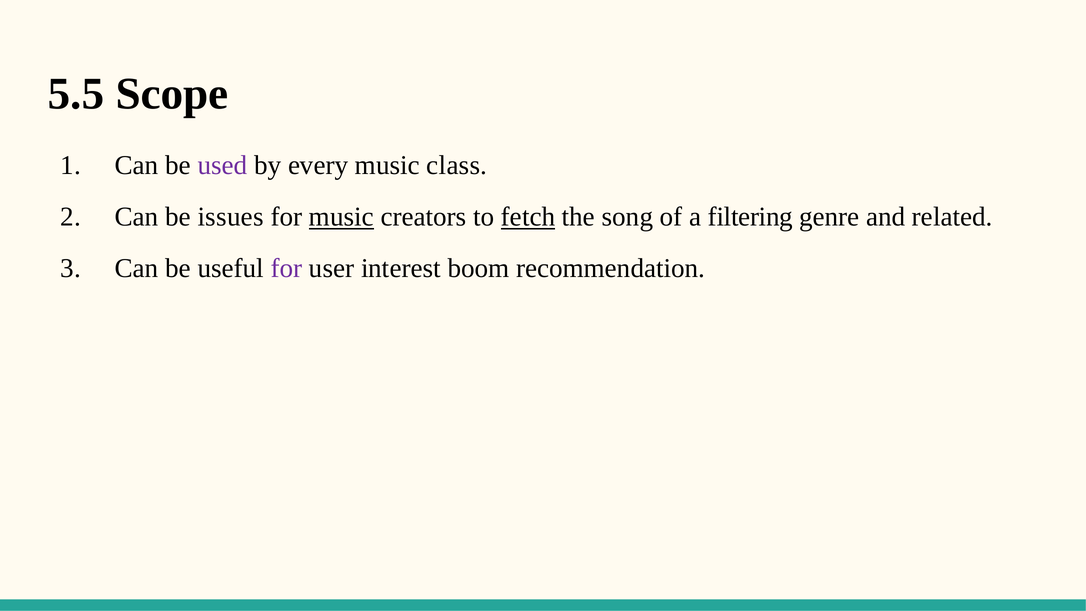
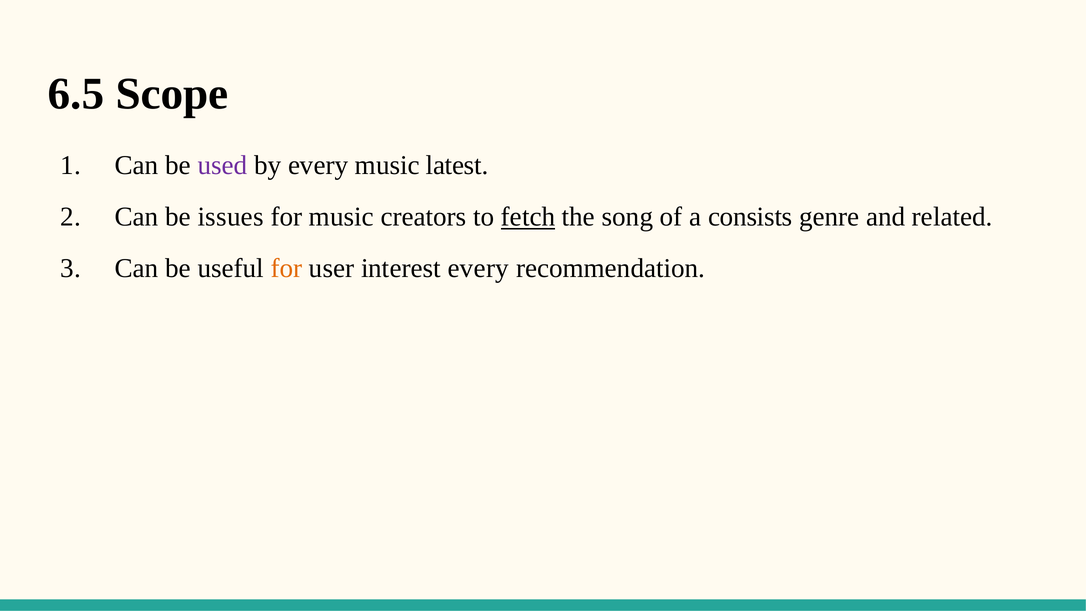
5.5: 5.5 -> 6.5
class: class -> latest
music at (341, 217) underline: present -> none
filtering: filtering -> consists
for at (286, 268) colour: purple -> orange
interest boom: boom -> every
